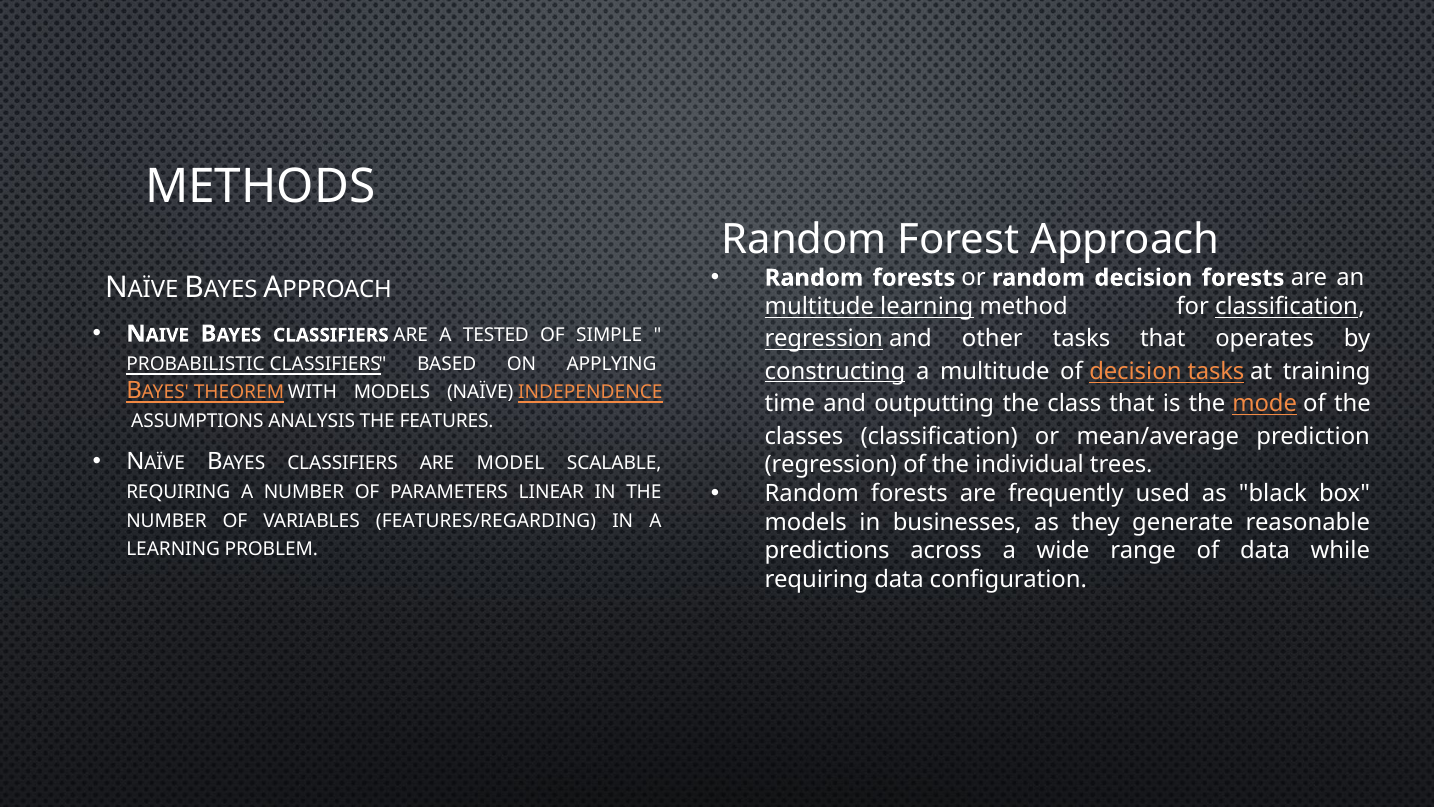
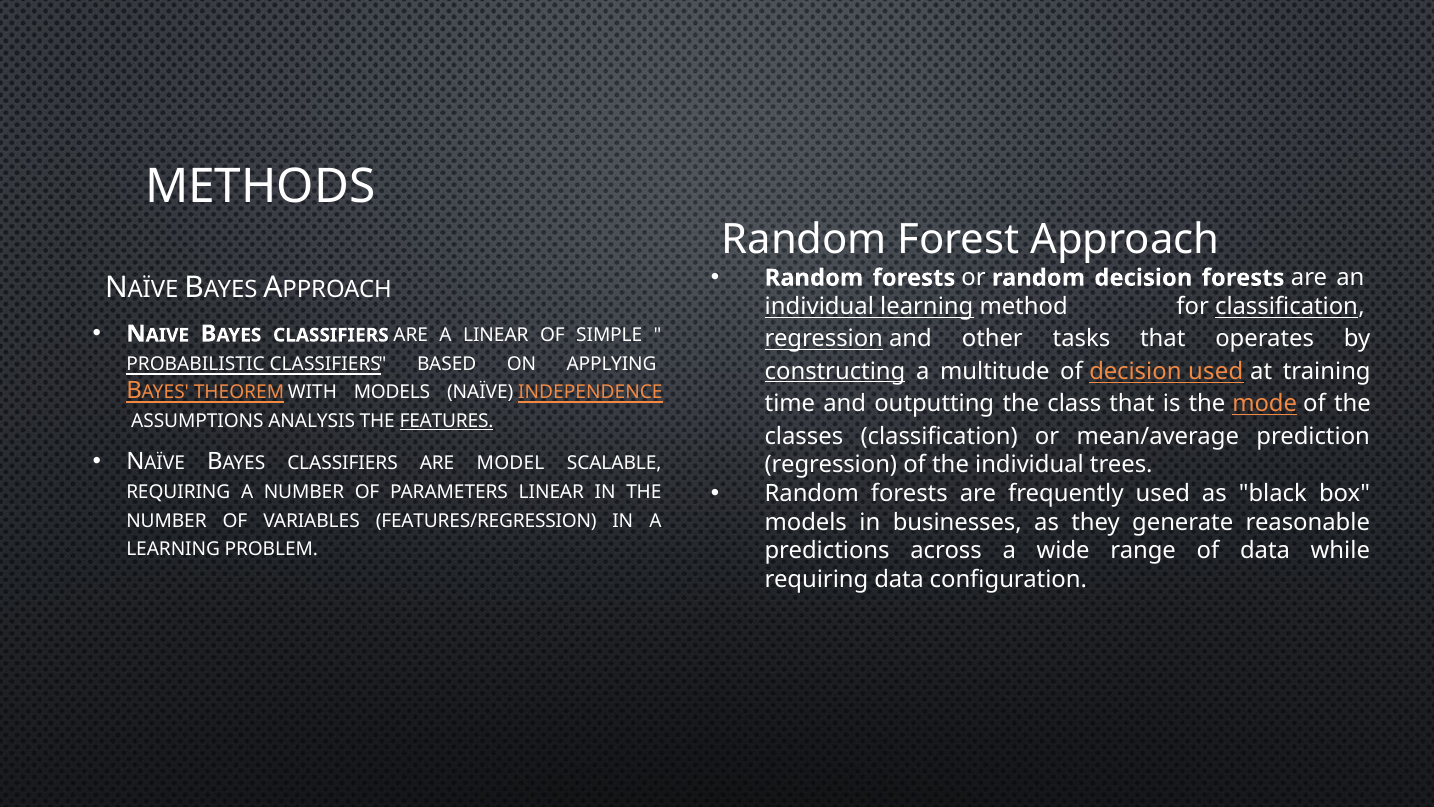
multitude at (819, 306): multitude -> individual
A TESTED: TESTED -> LINEAR
decision tasks: tasks -> used
FEATURES underline: none -> present
FEATURES/REGARDING: FEATURES/REGARDING -> FEATURES/REGRESSION
